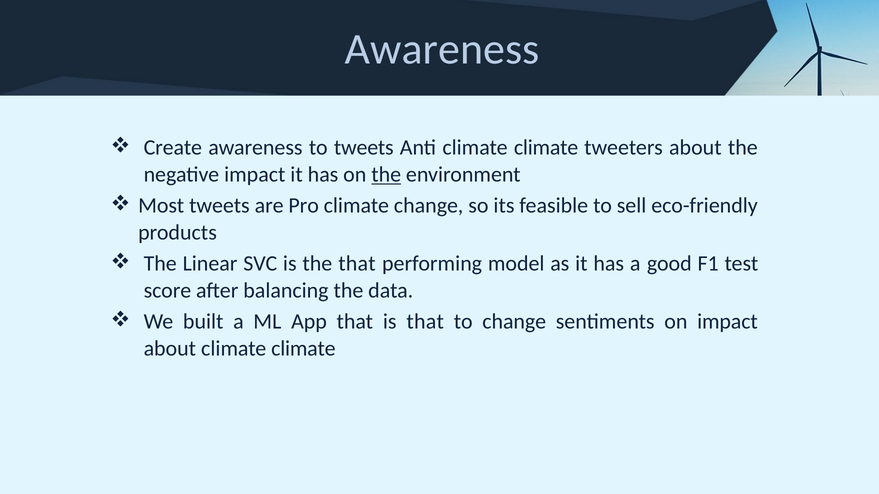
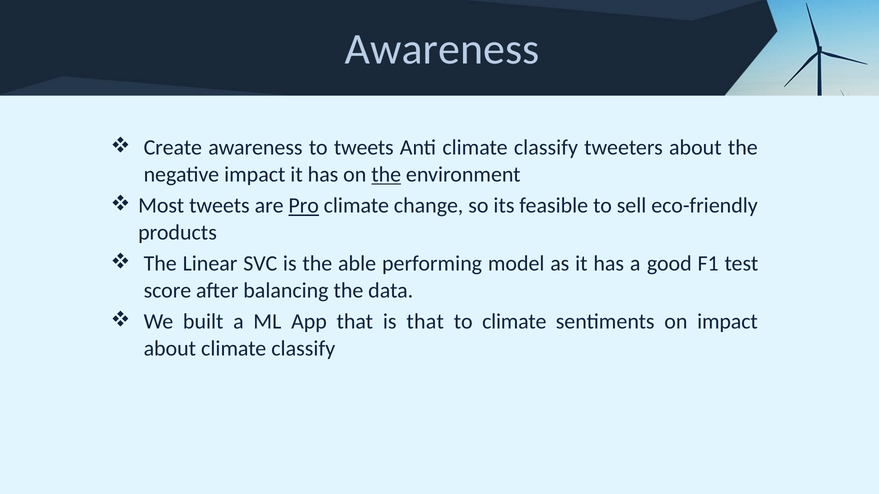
Anti climate climate: climate -> classify
Pro underline: none -> present
the that: that -> able
to change: change -> climate
about climate climate: climate -> classify
